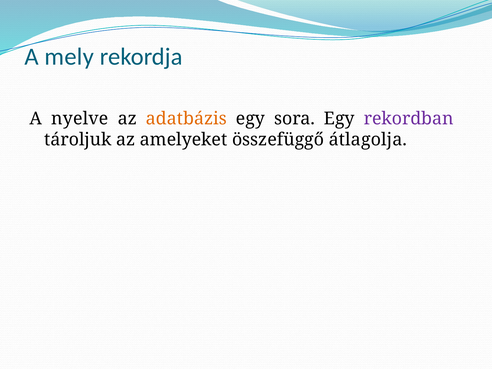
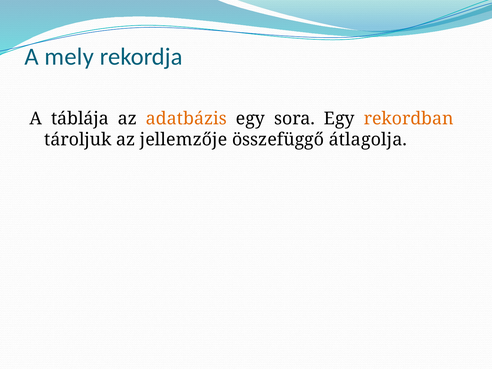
nyelve: nyelve -> táblája
rekordban colour: purple -> orange
amelyeket: amelyeket -> jellemzője
